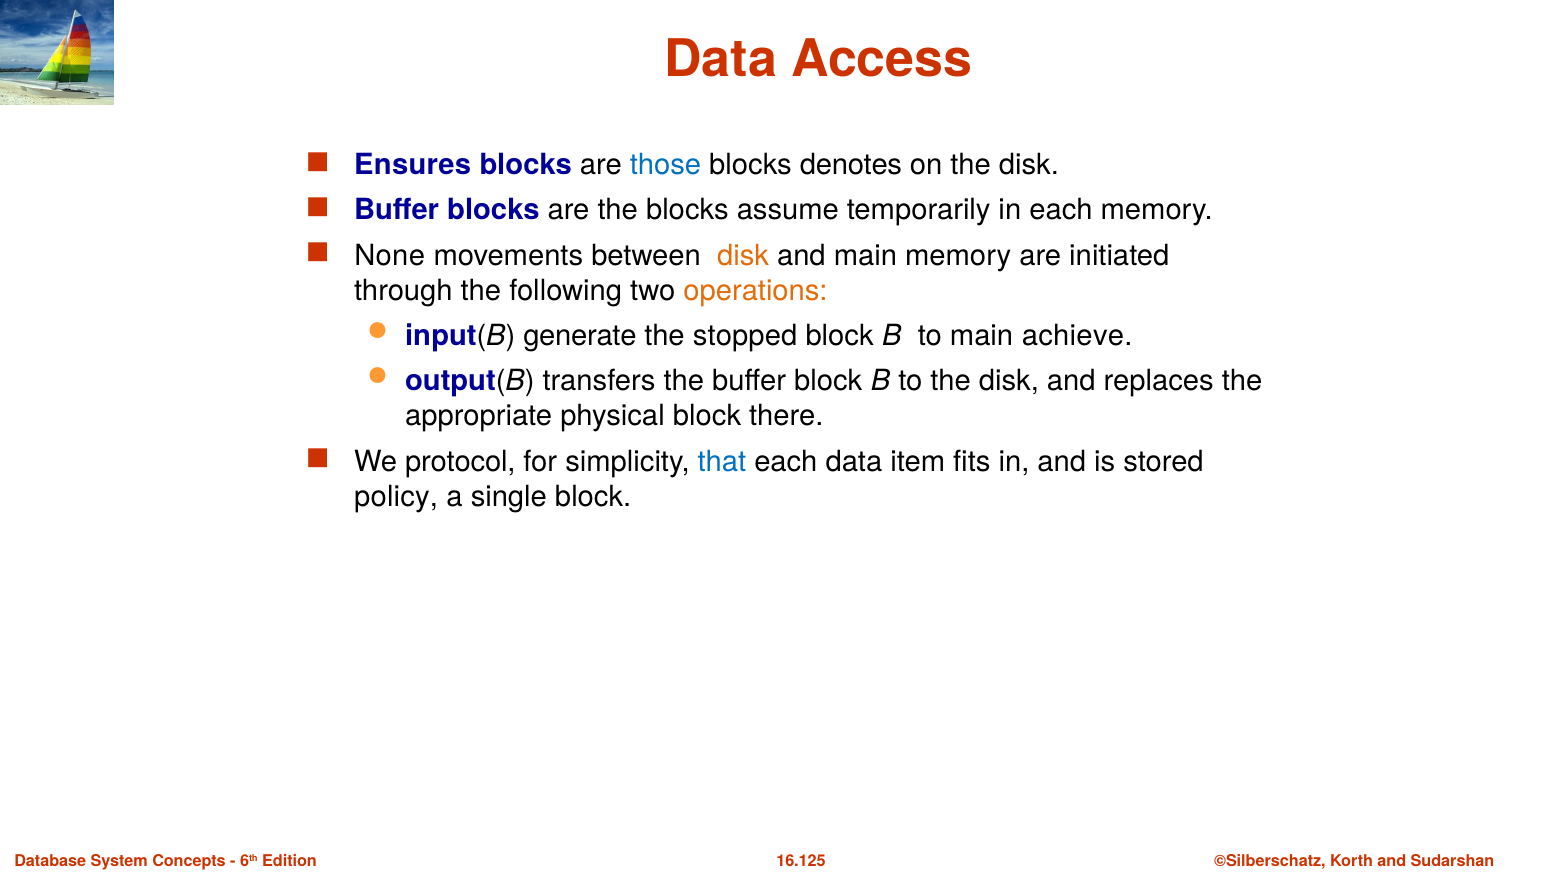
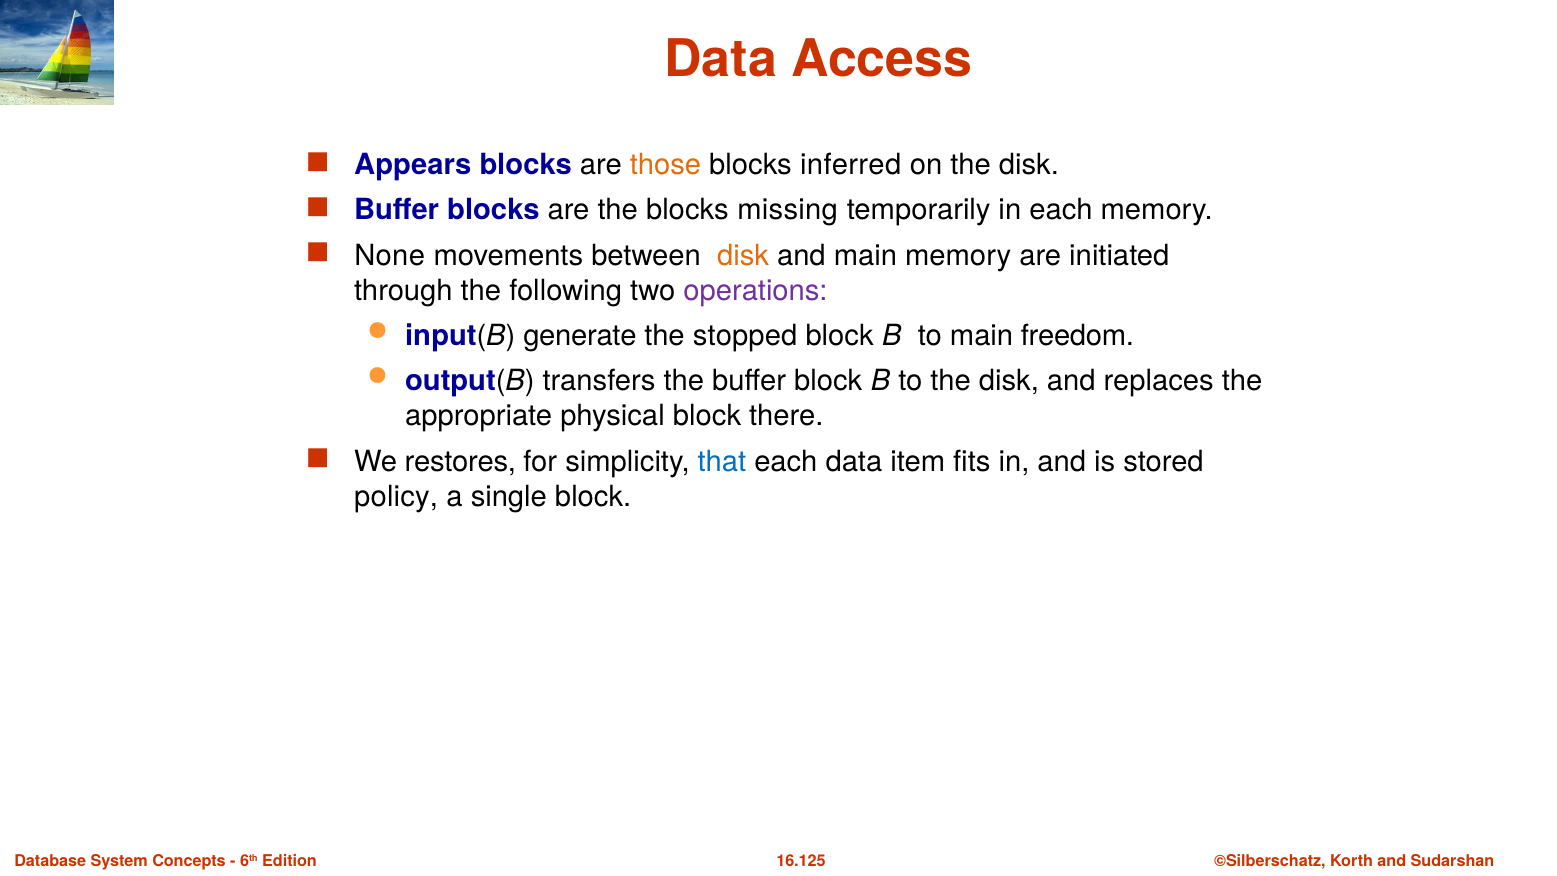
Ensures: Ensures -> Appears
those colour: blue -> orange
denotes: denotes -> inferred
assume: assume -> missing
operations colour: orange -> purple
achieve: achieve -> freedom
protocol: protocol -> restores
